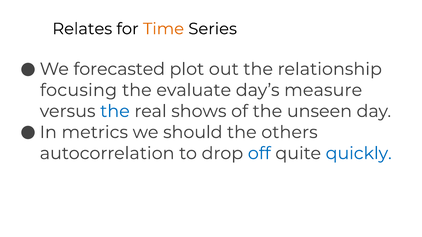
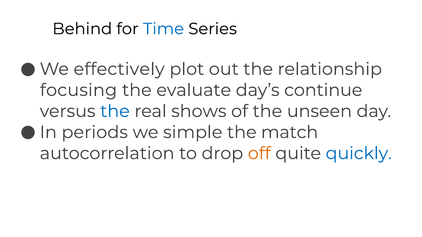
Relates: Relates -> Behind
Time colour: orange -> blue
forecasted: forecasted -> effectively
measure: measure -> continue
metrics: metrics -> periods
should: should -> simple
others: others -> match
off colour: blue -> orange
